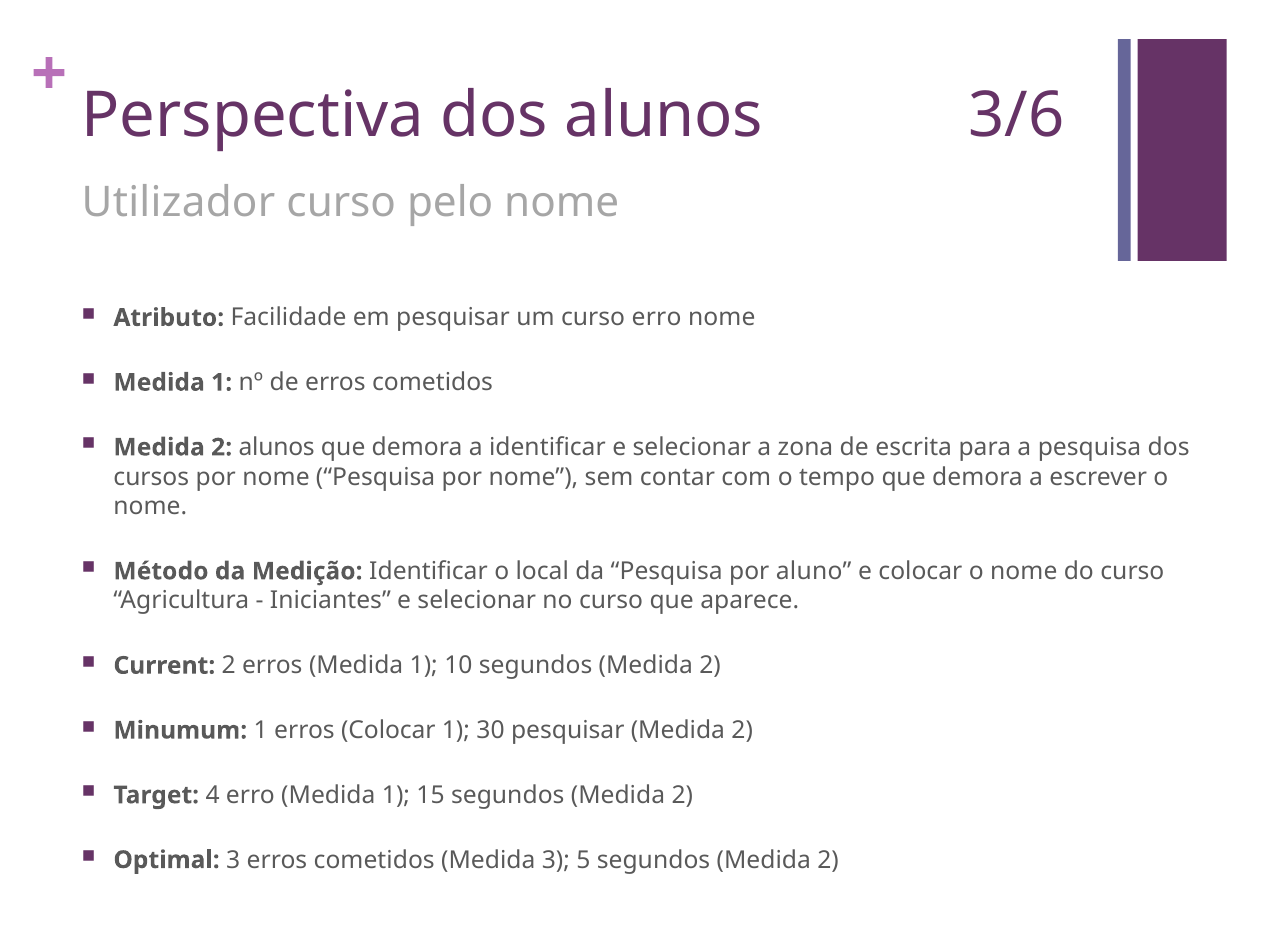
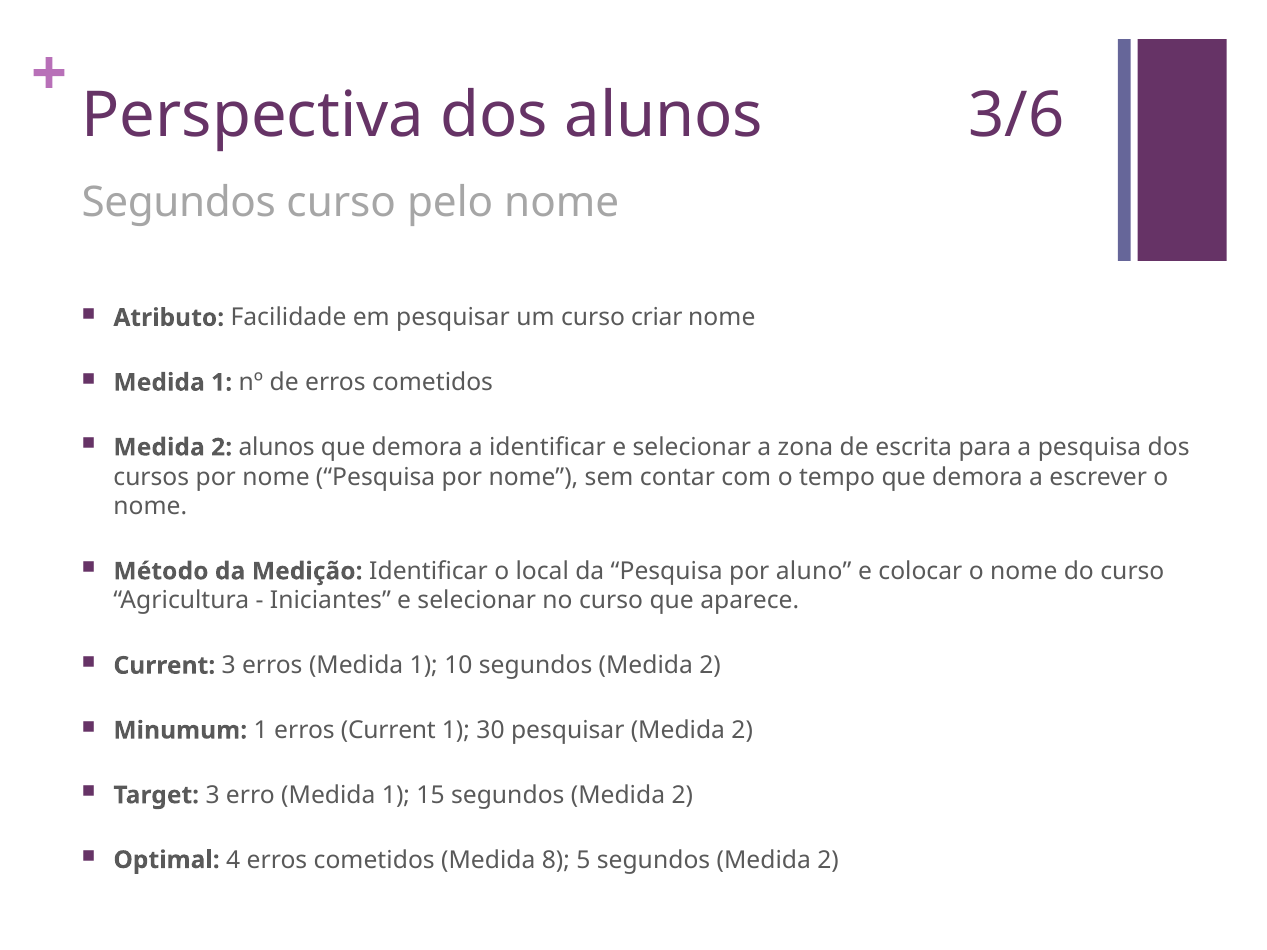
Utilizador at (178, 203): Utilizador -> Segundos
curso erro: erro -> criar
Current 2: 2 -> 3
erros Colocar: Colocar -> Current
Target 4: 4 -> 3
Optimal 3: 3 -> 4
Medida 3: 3 -> 8
